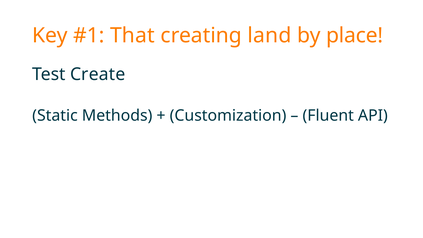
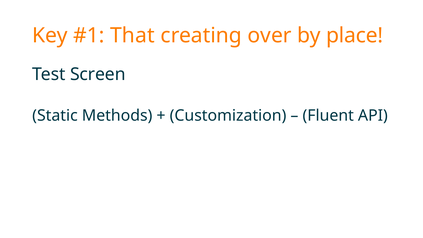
land: land -> over
Create: Create -> Screen
